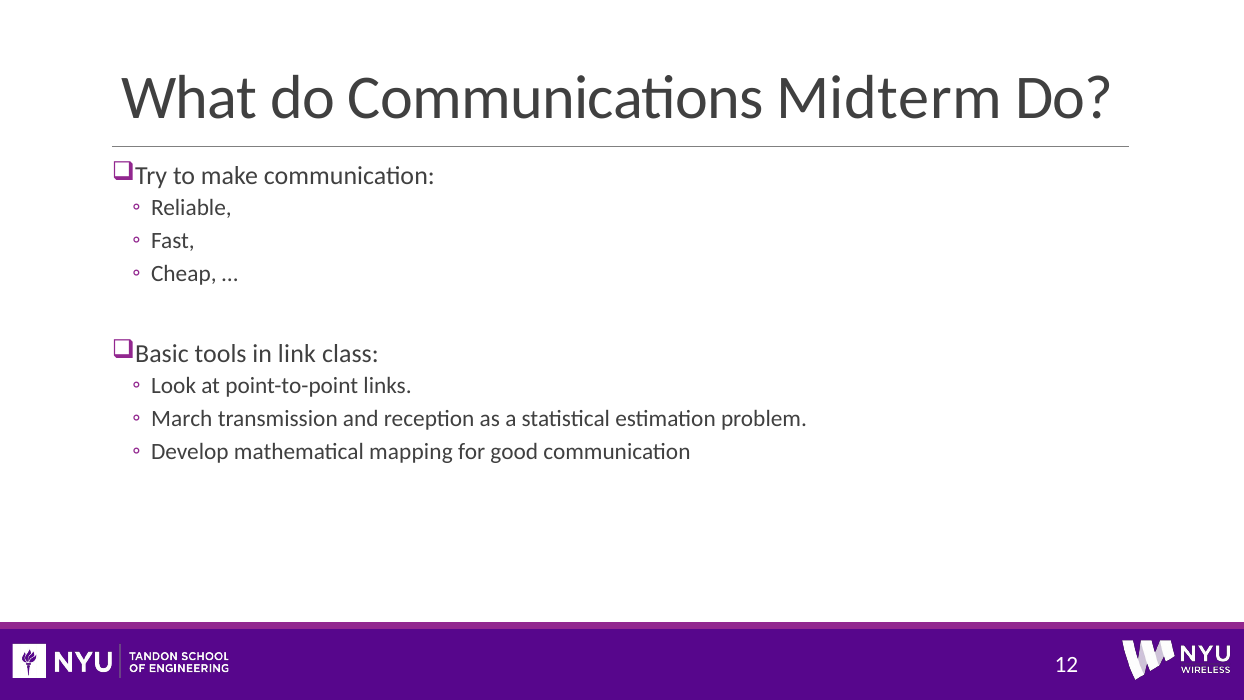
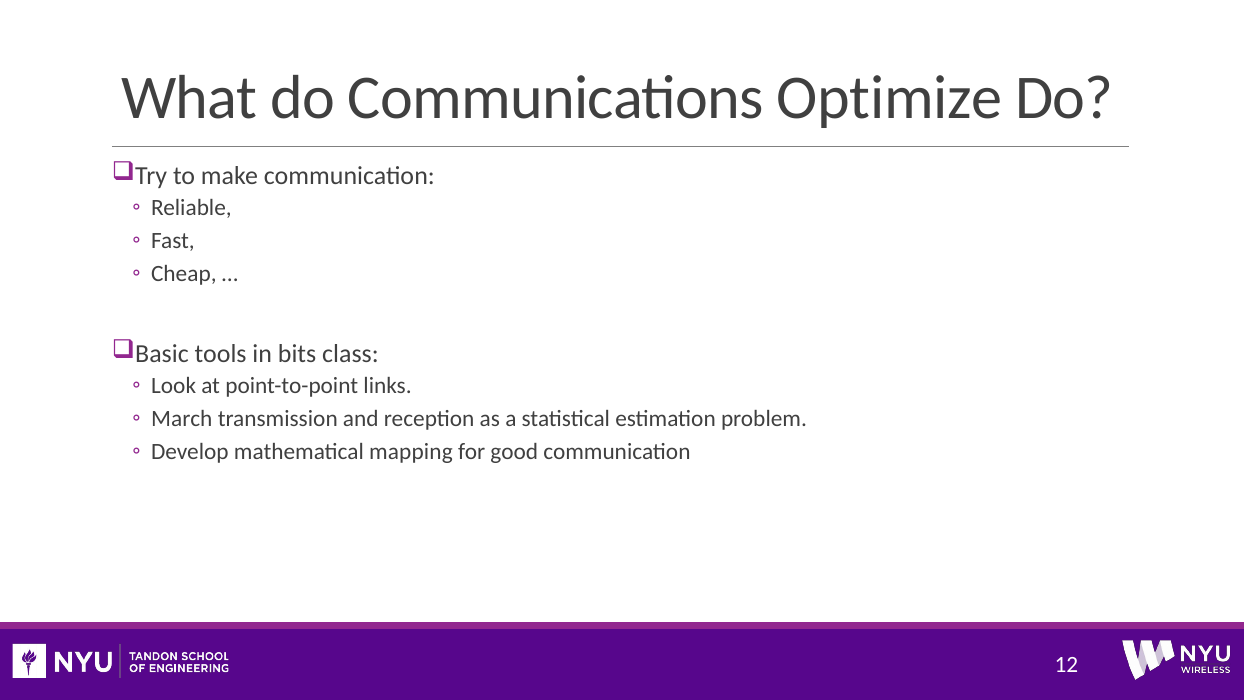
Midterm: Midterm -> Optimize
link: link -> bits
